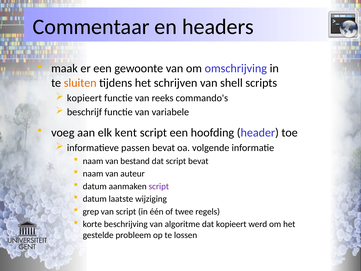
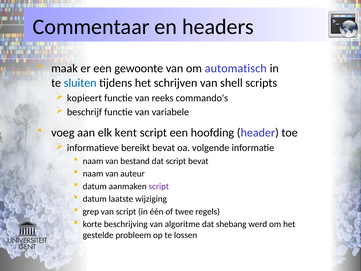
omschrijving: omschrijving -> automatisch
sluiten colour: orange -> blue
passen: passen -> bereikt
dat kopieert: kopieert -> shebang
